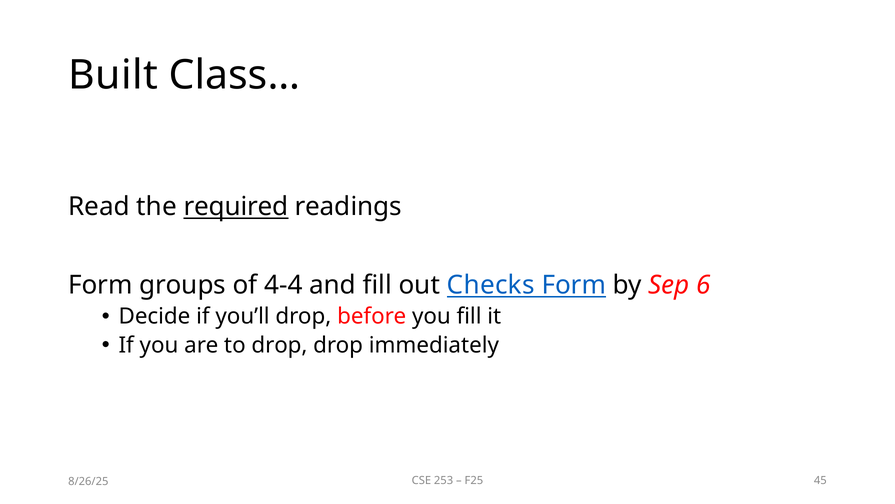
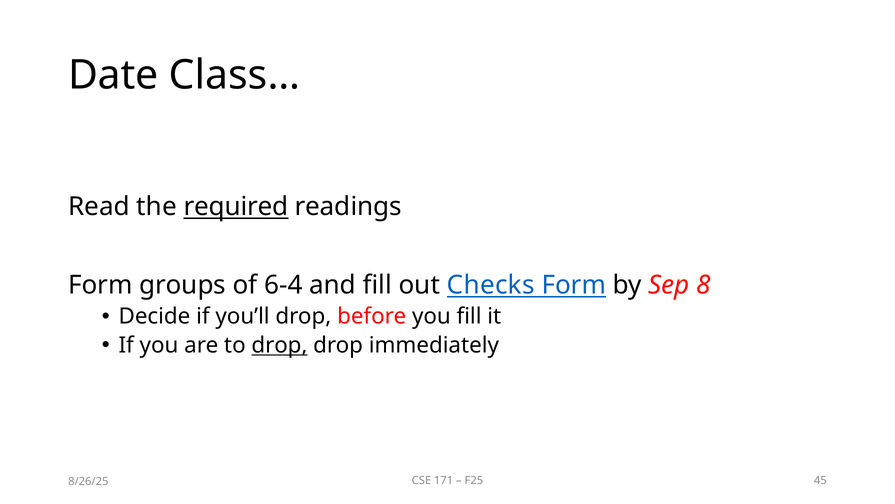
Built: Built -> Date
4-4: 4-4 -> 6-4
6: 6 -> 8
drop at (279, 345) underline: none -> present
253: 253 -> 171
